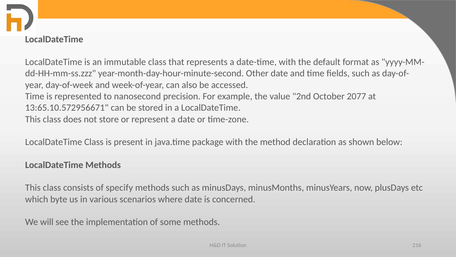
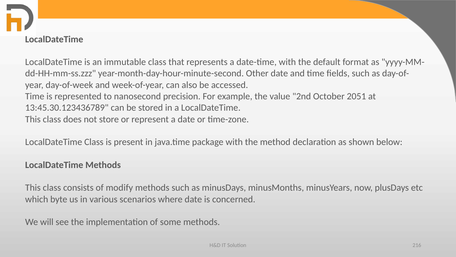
2077: 2077 -> 2051
13:65.10.572956671: 13:65.10.572956671 -> 13:45.30.123436789
specify: specify -> modify
